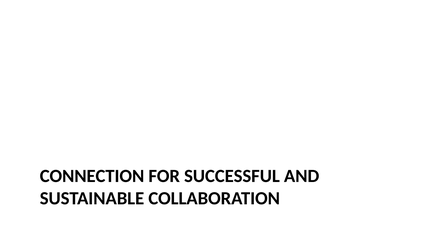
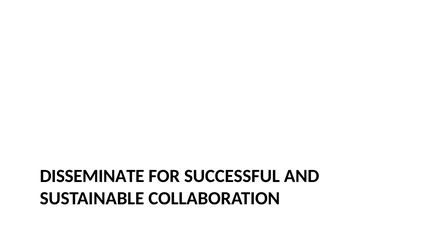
CONNECTION: CONNECTION -> DISSEMINATE
